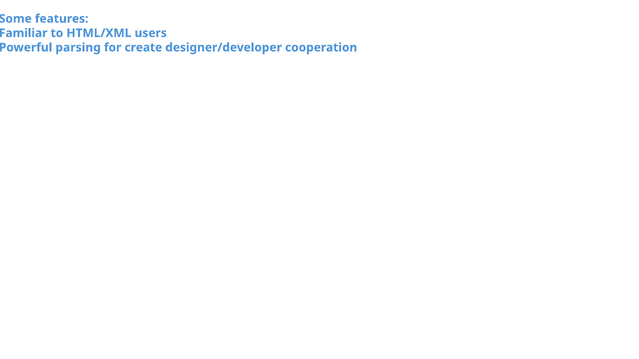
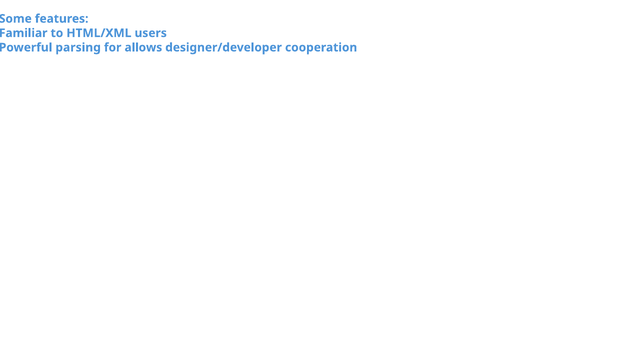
create: create -> allows
